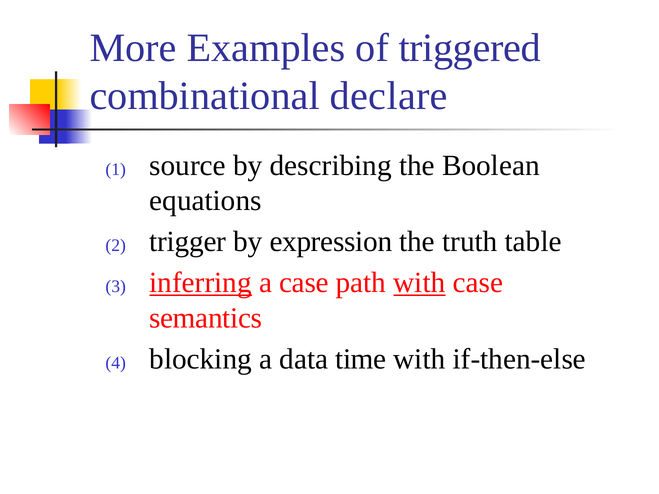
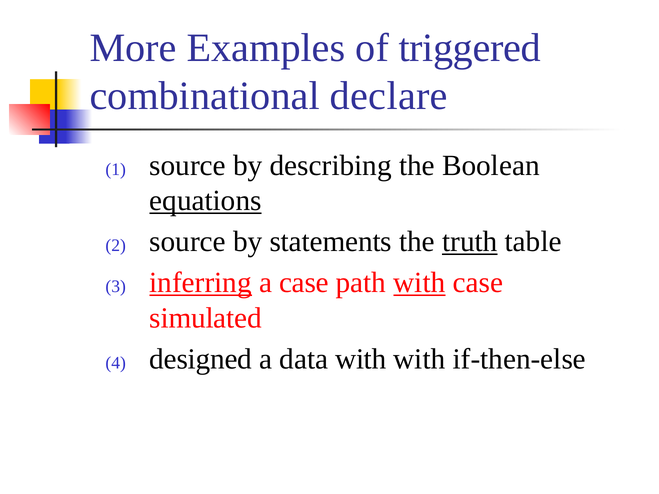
equations underline: none -> present
trigger at (188, 242): trigger -> source
expression: expression -> statements
truth underline: none -> present
semantics: semantics -> simulated
blocking: blocking -> designed
data time: time -> with
